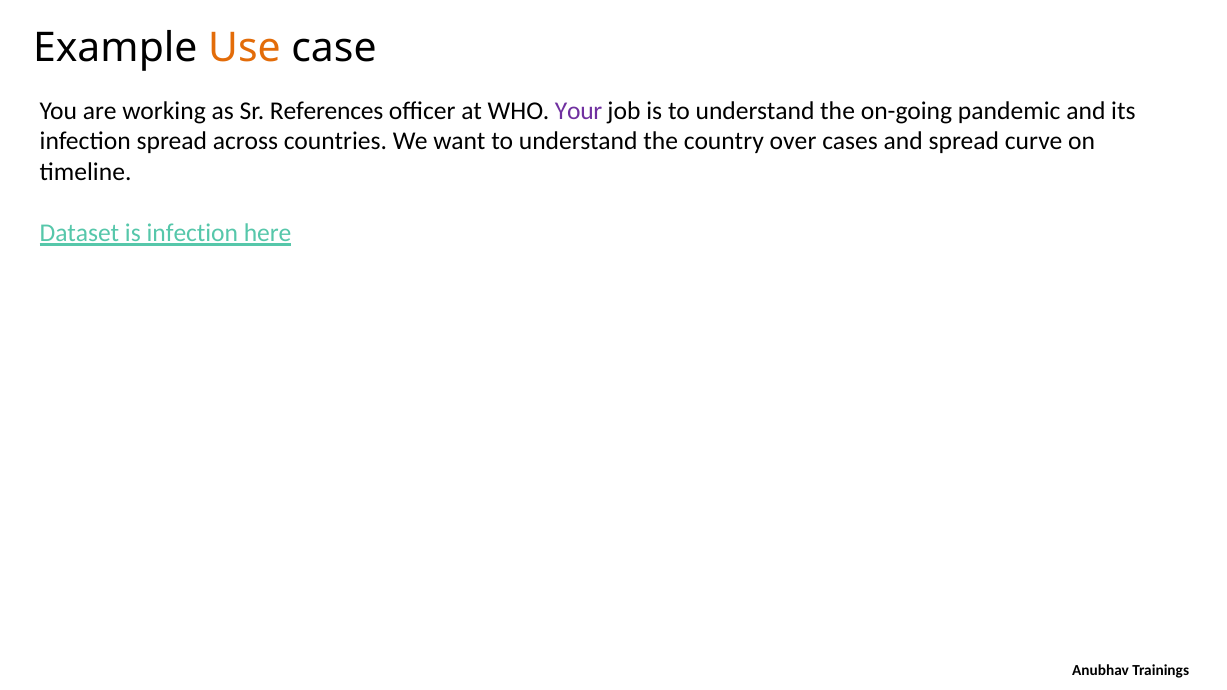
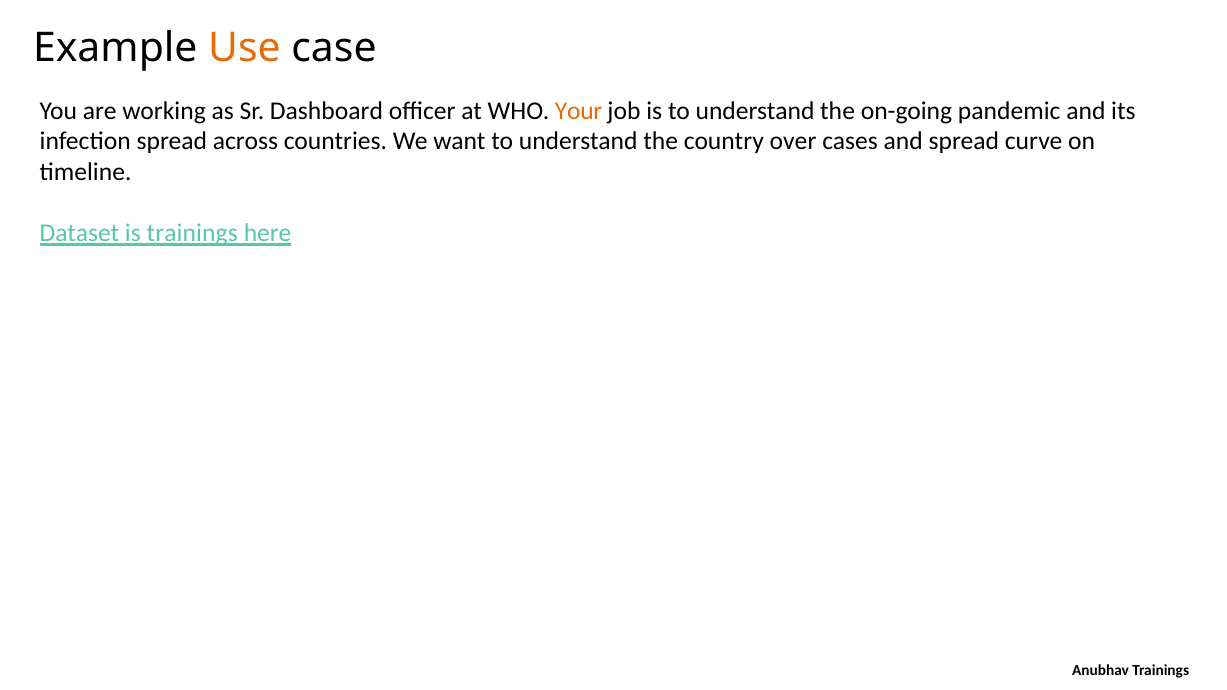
References: References -> Dashboard
Your colour: purple -> orange
is infection: infection -> trainings
